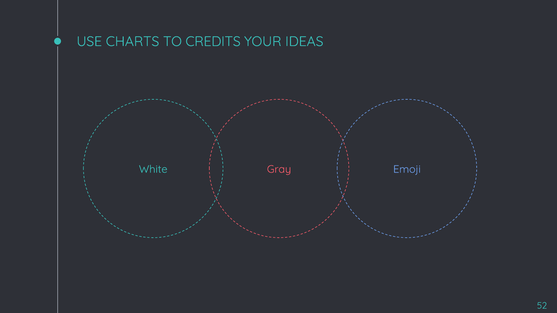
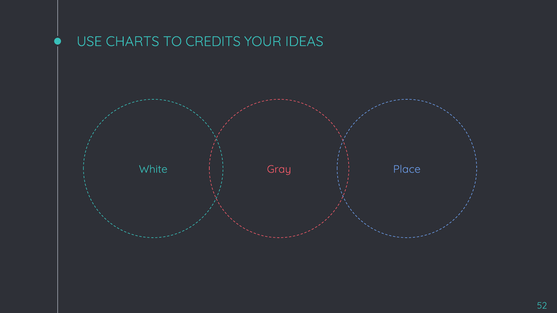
Emoji: Emoji -> Place
